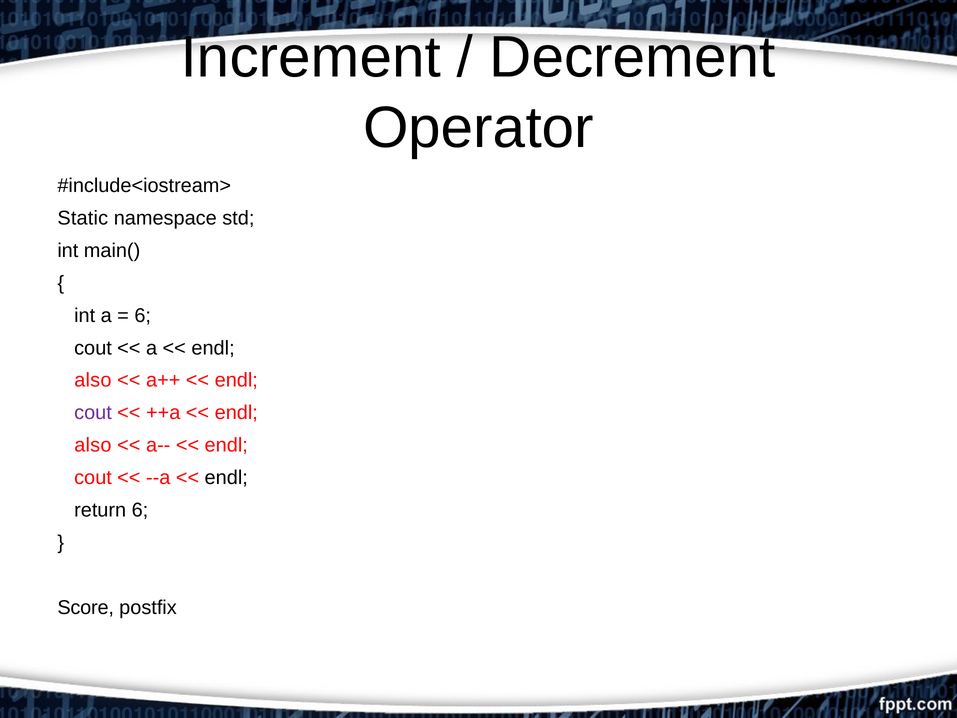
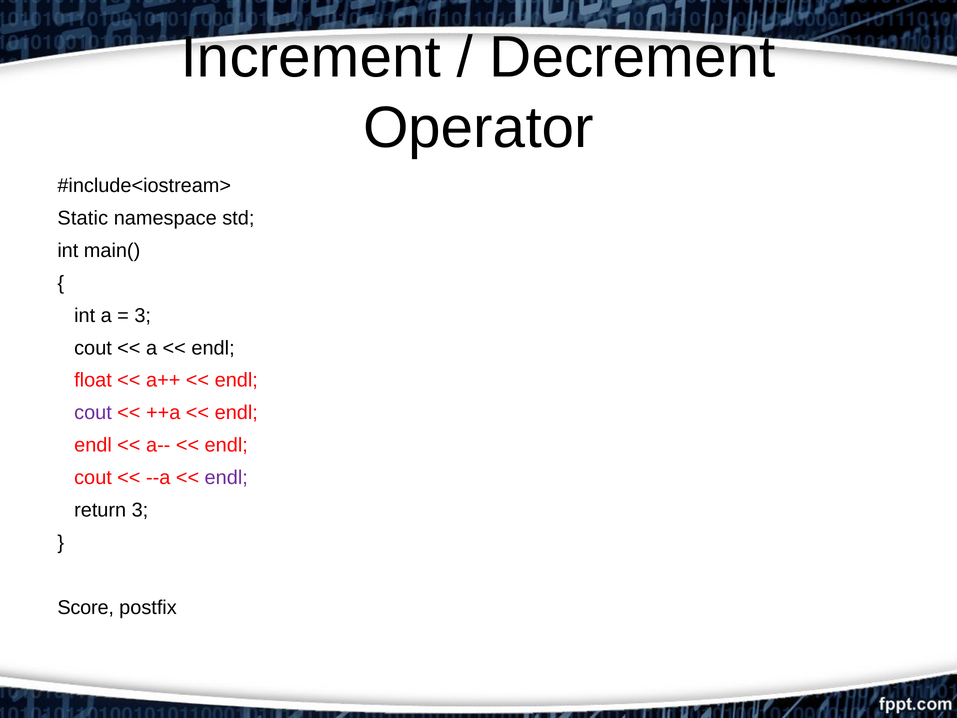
6 at (143, 315): 6 -> 3
also at (93, 380): also -> float
also at (93, 445): also -> endl
endl at (226, 478) colour: black -> purple
return 6: 6 -> 3
